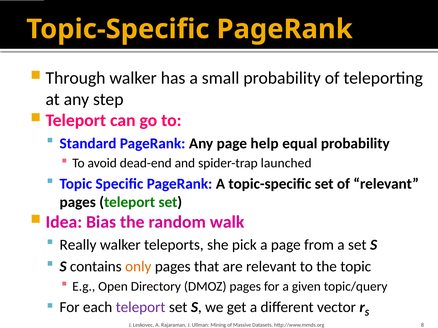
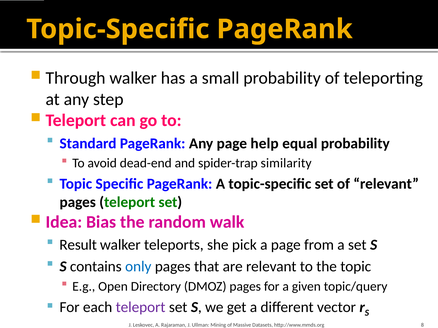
launched: launched -> similarity
Really: Really -> Result
only colour: orange -> blue
